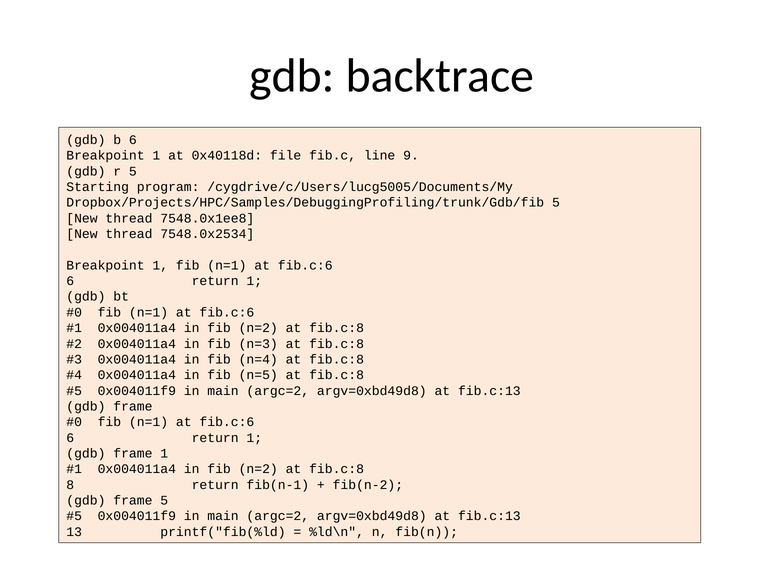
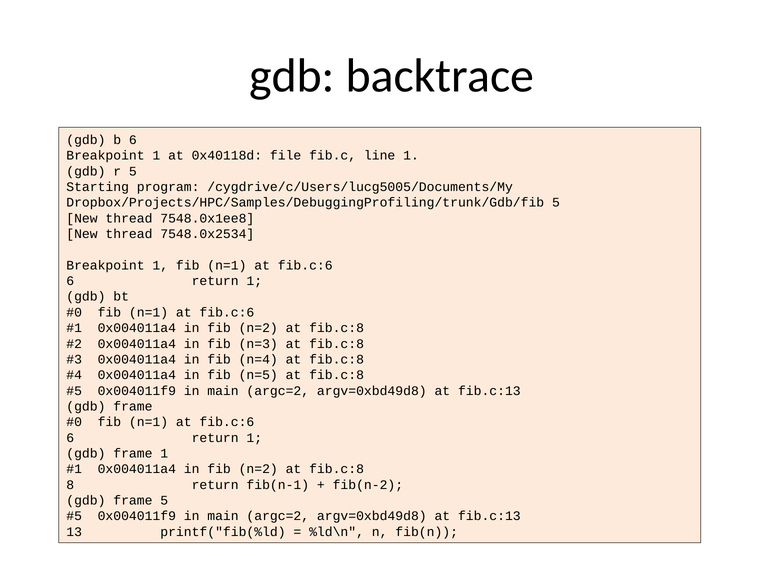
line 9: 9 -> 1
